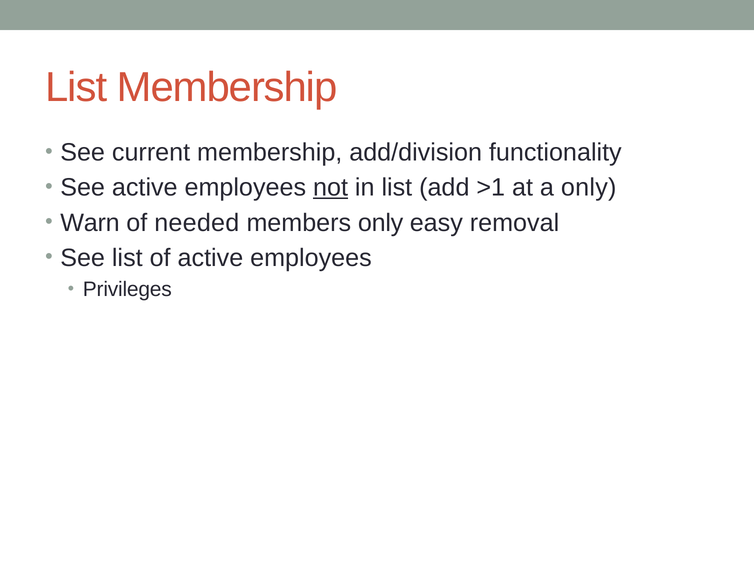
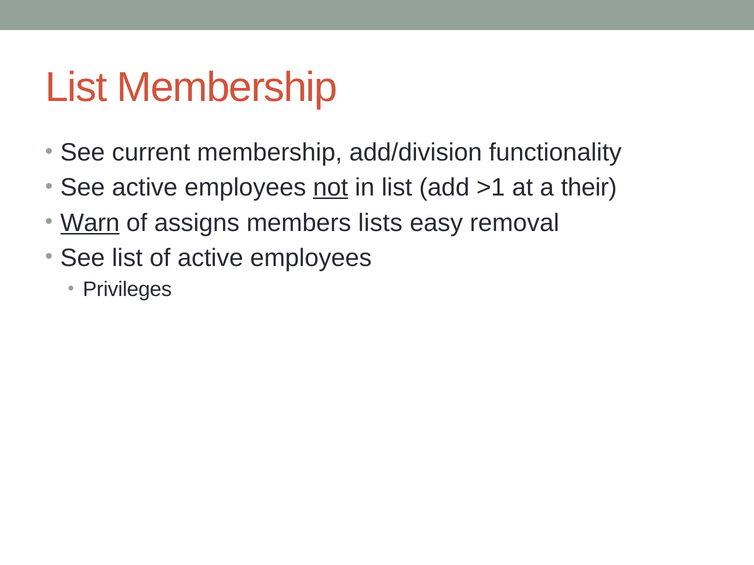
a only: only -> their
Warn underline: none -> present
needed: needed -> assigns
members only: only -> lists
